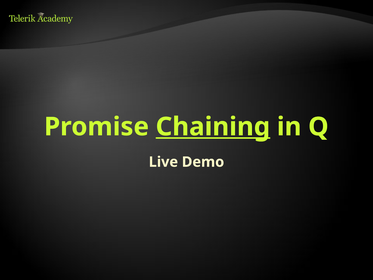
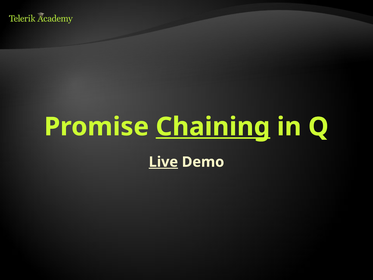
Live underline: none -> present
